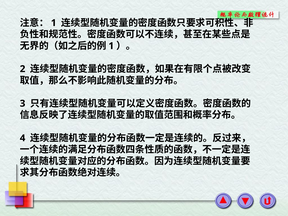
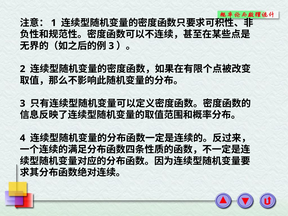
1 at (111, 46): 1 -> 3
